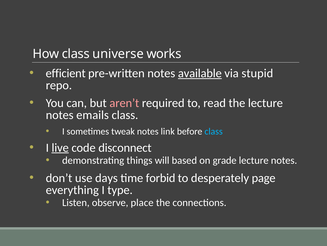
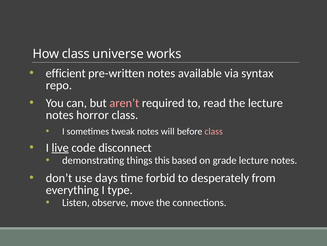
available underline: present -> none
stupid: stupid -> syntax
emails: emails -> horror
link: link -> will
class at (214, 131) colour: light blue -> pink
will: will -> this
page: page -> from
place: place -> move
